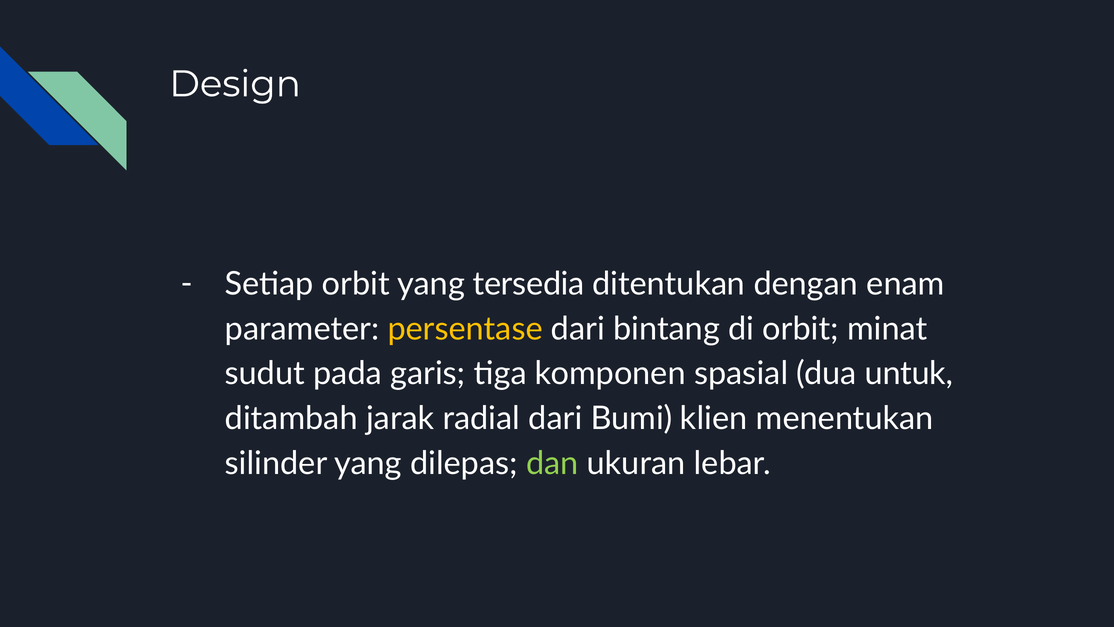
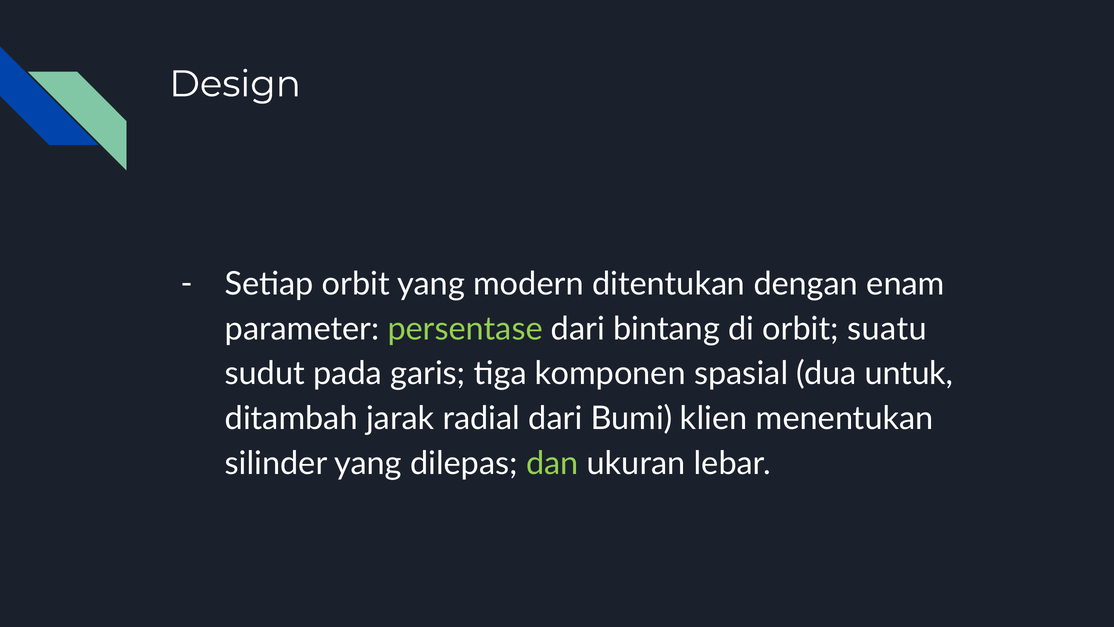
tersedia: tersedia -> modern
persentase colour: yellow -> light green
minat: minat -> suatu
